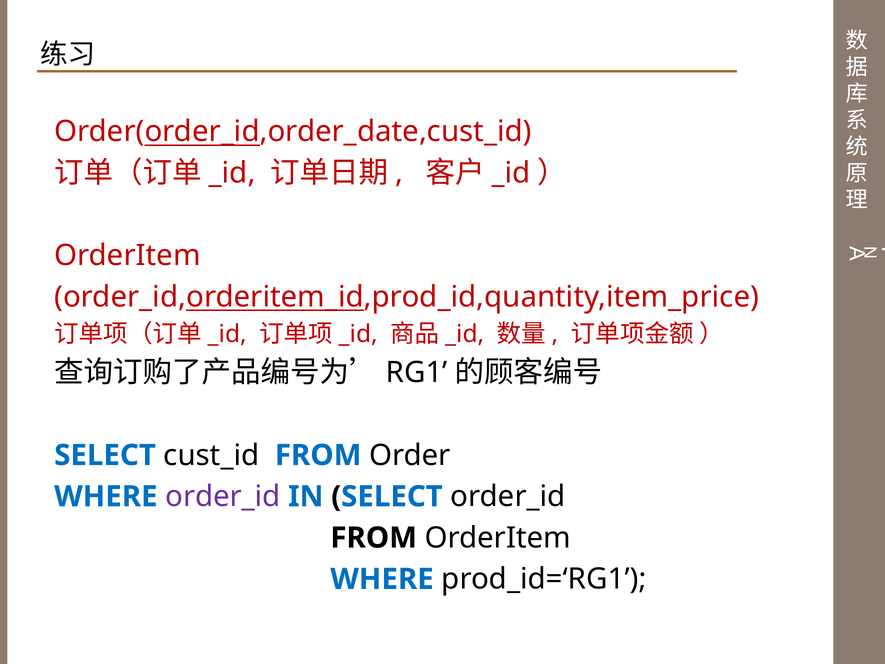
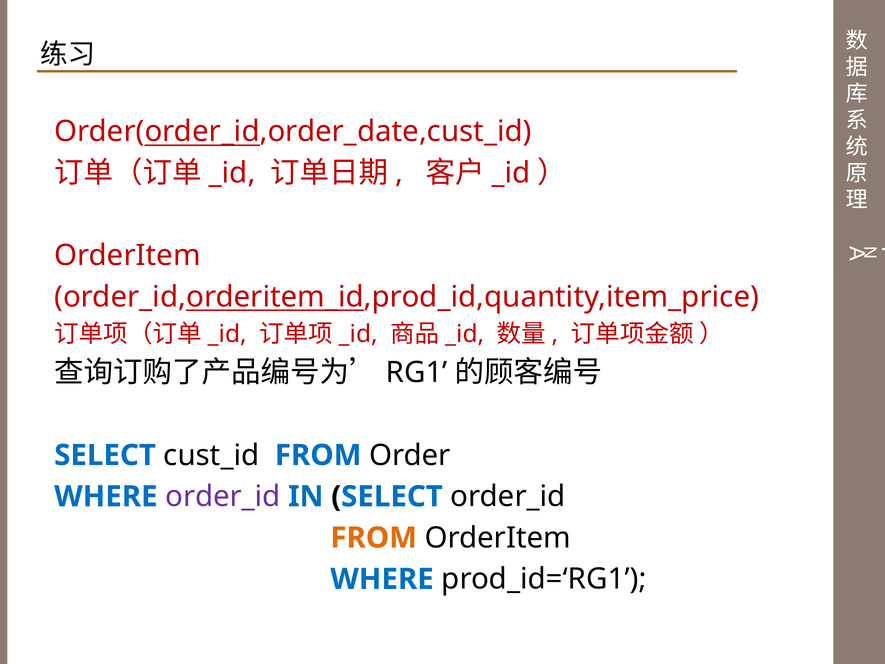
FROM at (374, 538) colour: black -> orange
